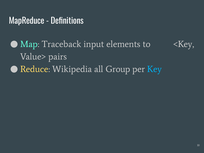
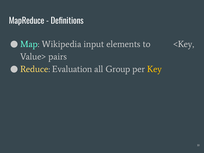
Traceback: Traceback -> Wikipedia
Wikipedia: Wikipedia -> Evaluation
Key colour: light blue -> yellow
